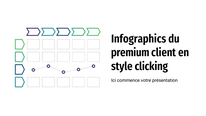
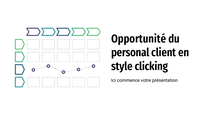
Infographics: Infographics -> Opportunité
premium: premium -> personal
